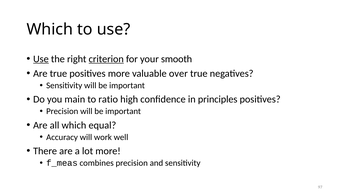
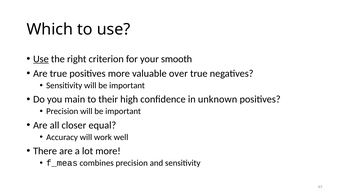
criterion underline: present -> none
ratio: ratio -> their
principles: principles -> unknown
all which: which -> closer
